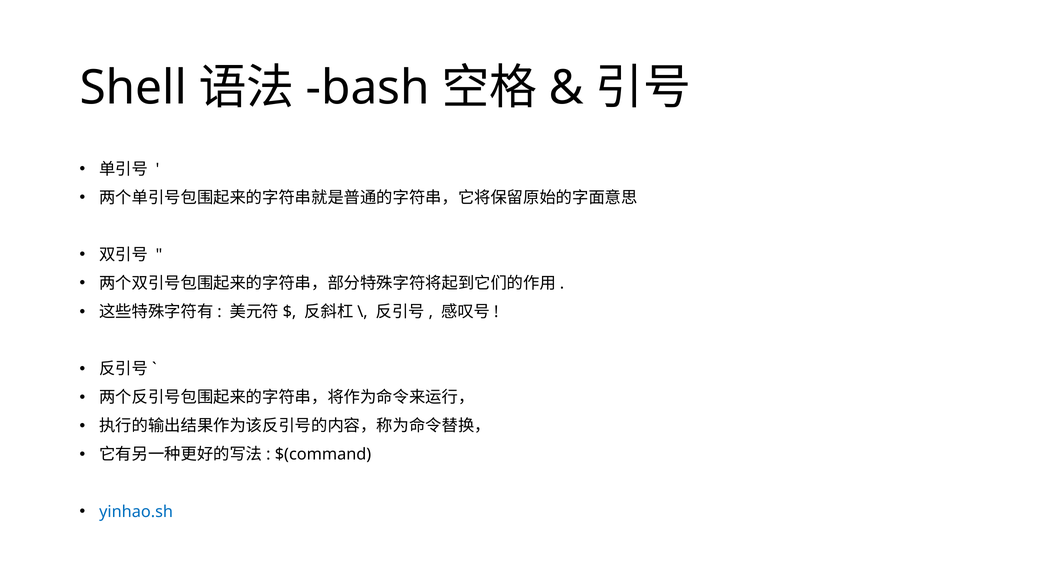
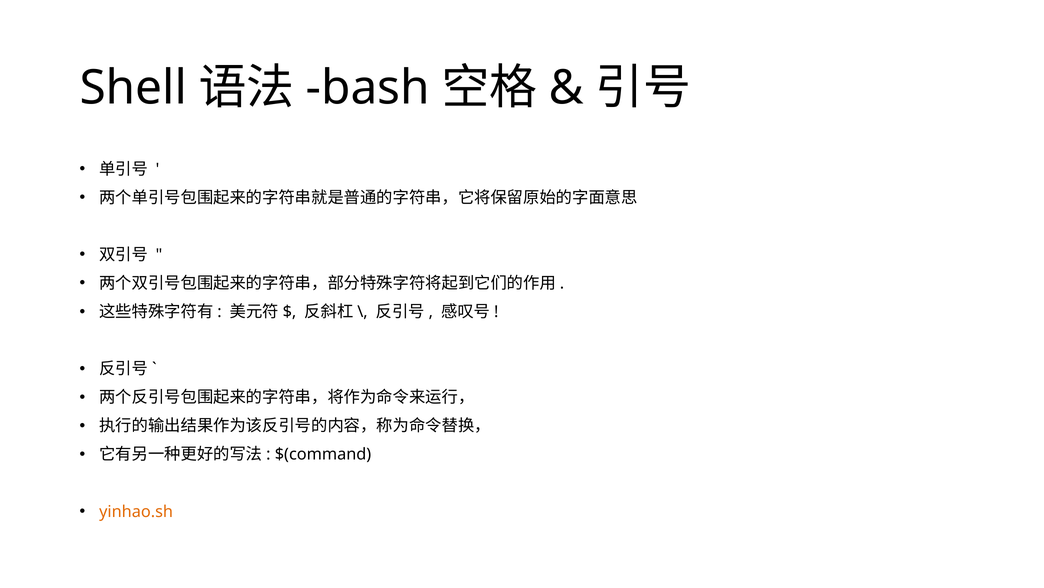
yinhao.sh colour: blue -> orange
